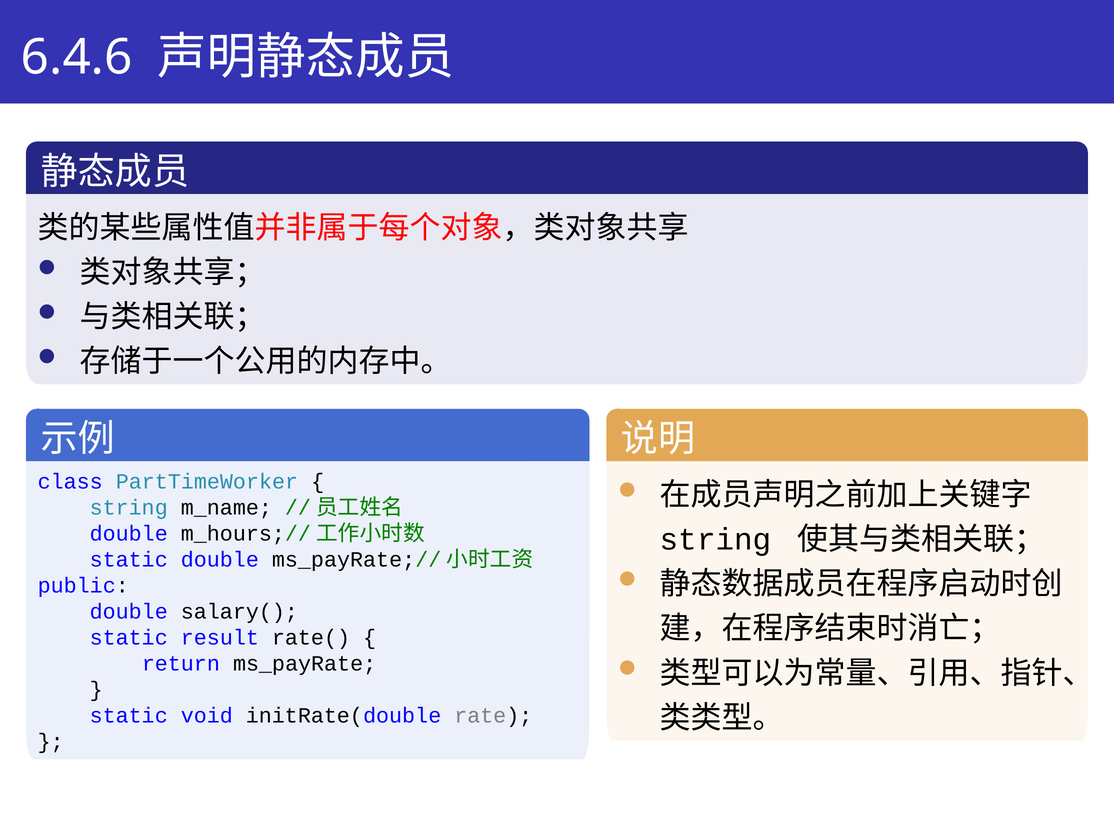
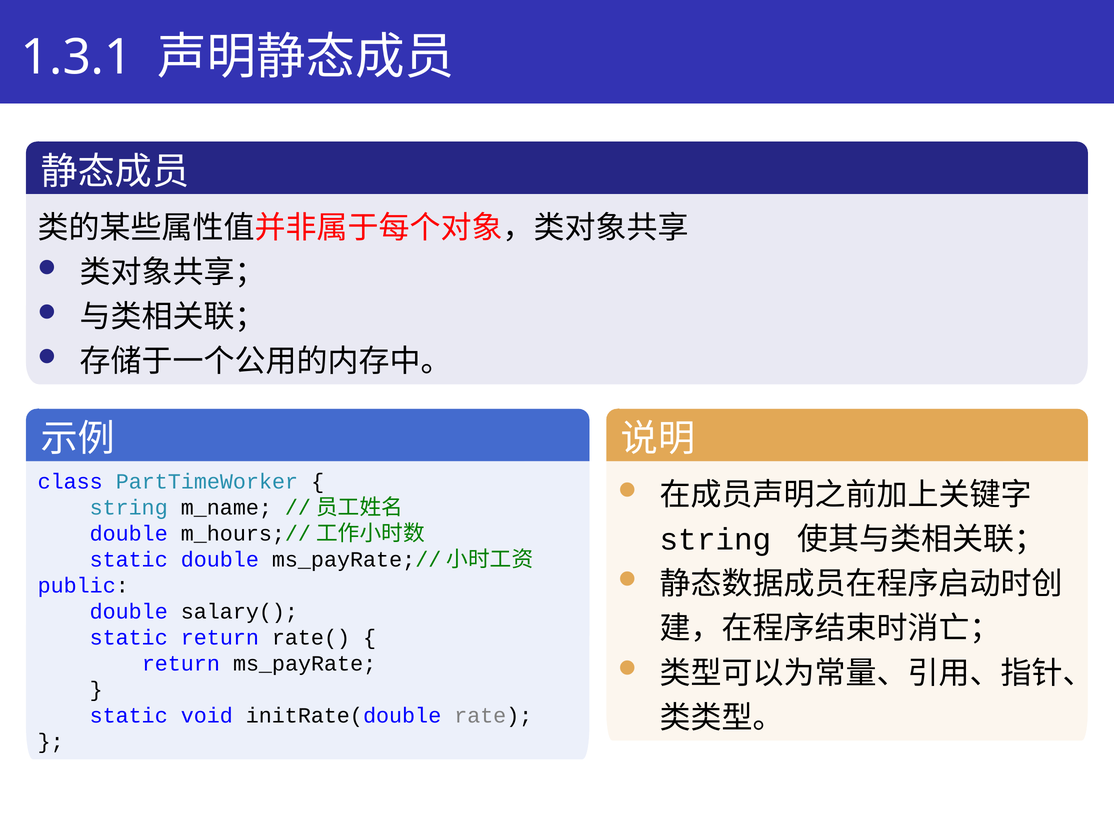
6.4.6: 6.4.6 -> 1.3.1
static result: result -> return
